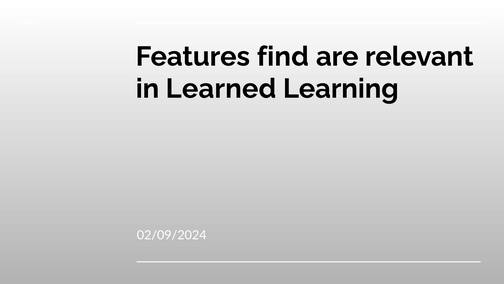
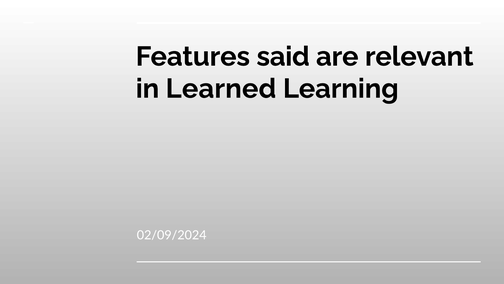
find: find -> said
